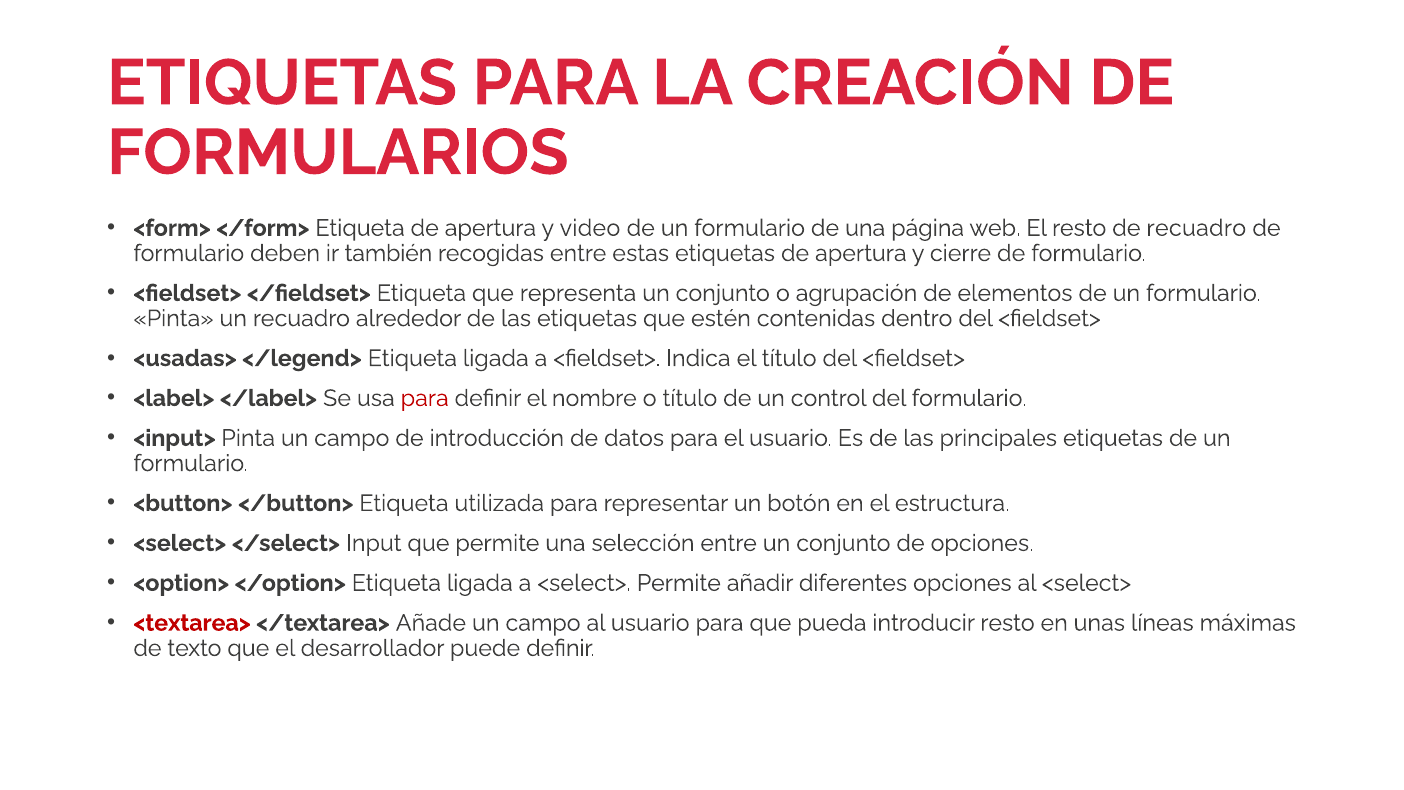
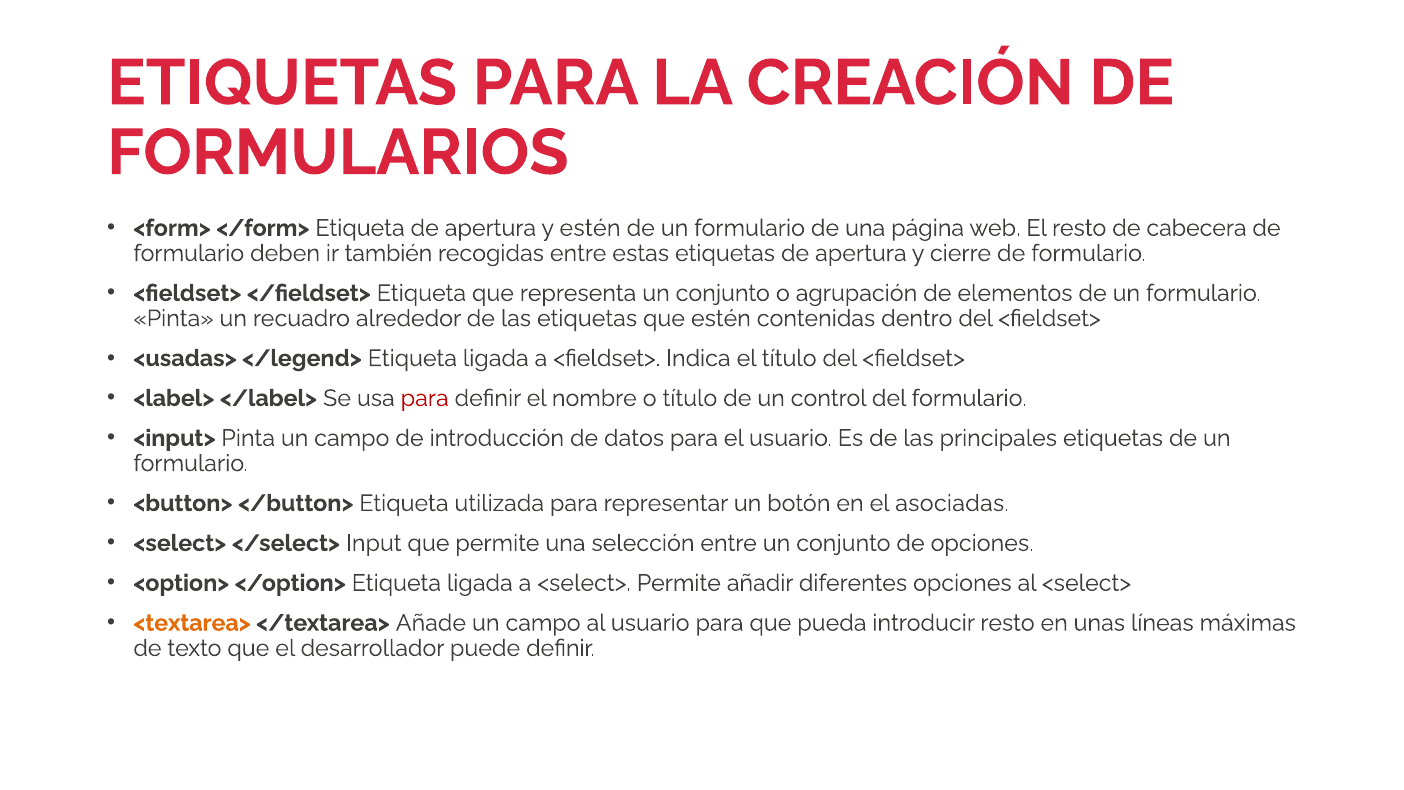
y video: video -> estén
de recuadro: recuadro -> cabecera
estructura: estructura -> asociadas
<textarea> colour: red -> orange
